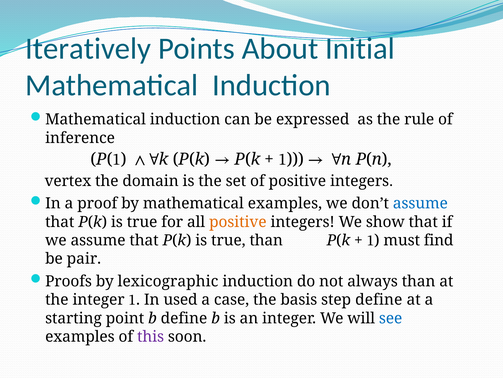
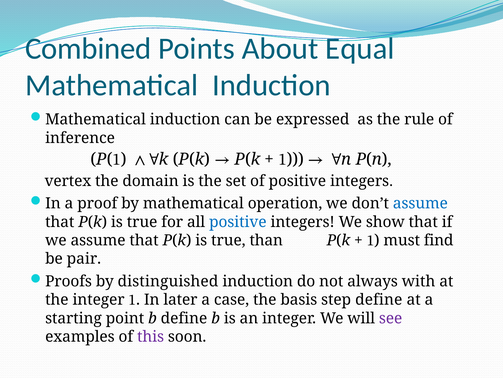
Iteratively: Iteratively -> Combined
Initial: Initial -> Equal
mathematical examples: examples -> operation
positive at (238, 221) colour: orange -> blue
lexicographic: lexicographic -> distinguished
always than: than -> with
used: used -> later
see colour: blue -> purple
